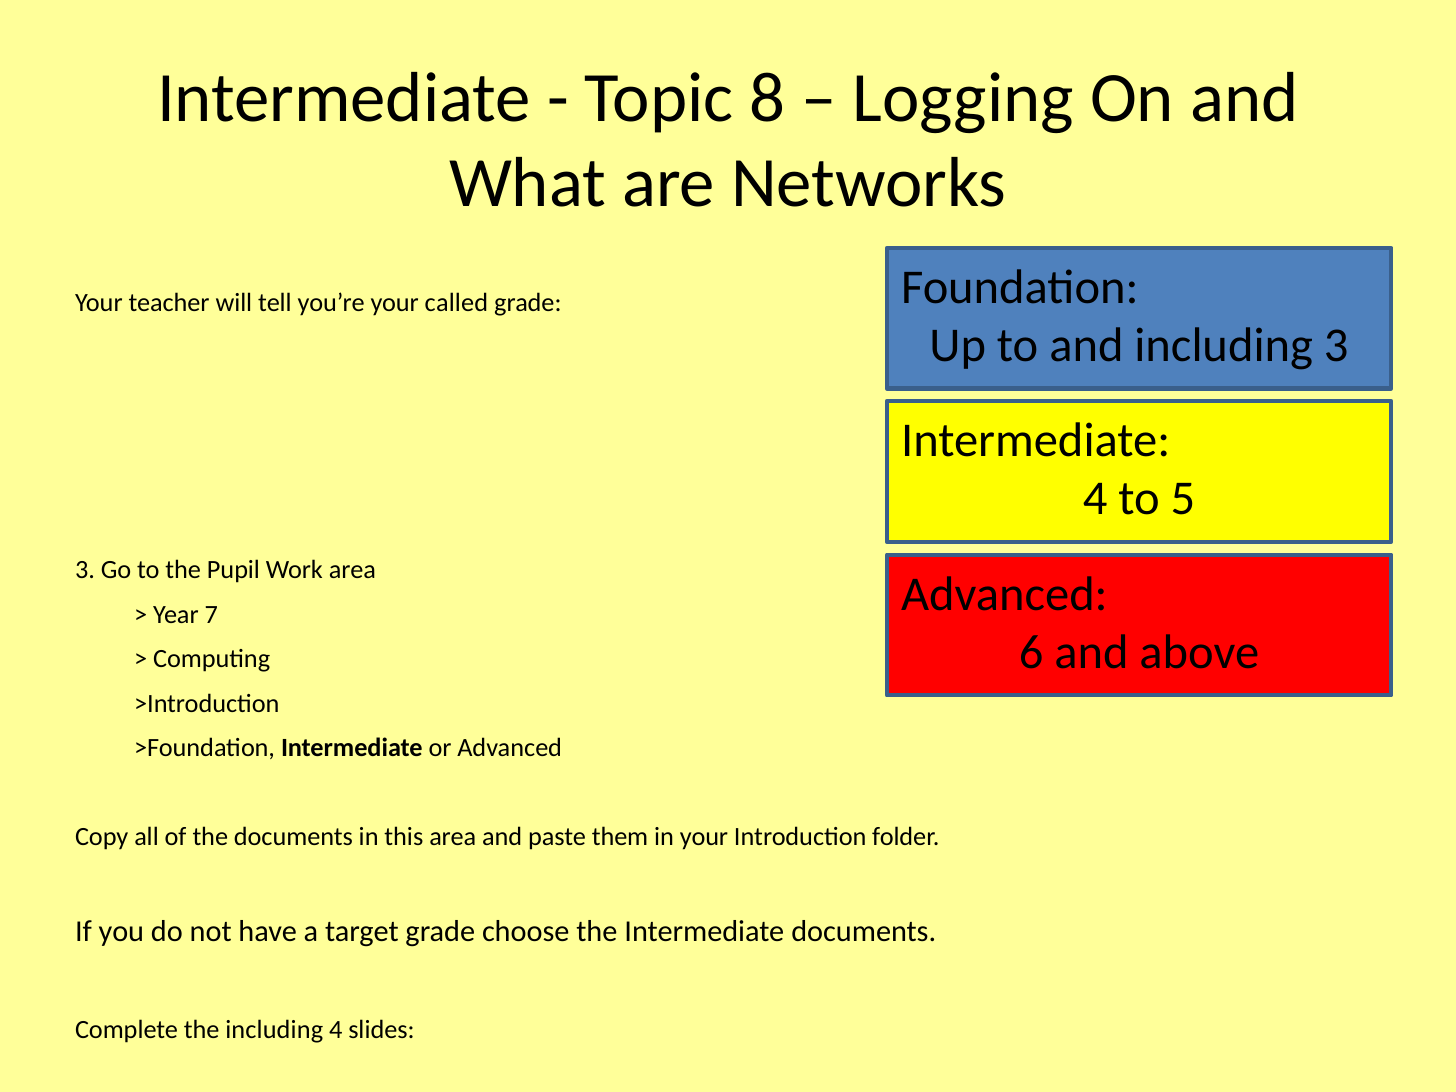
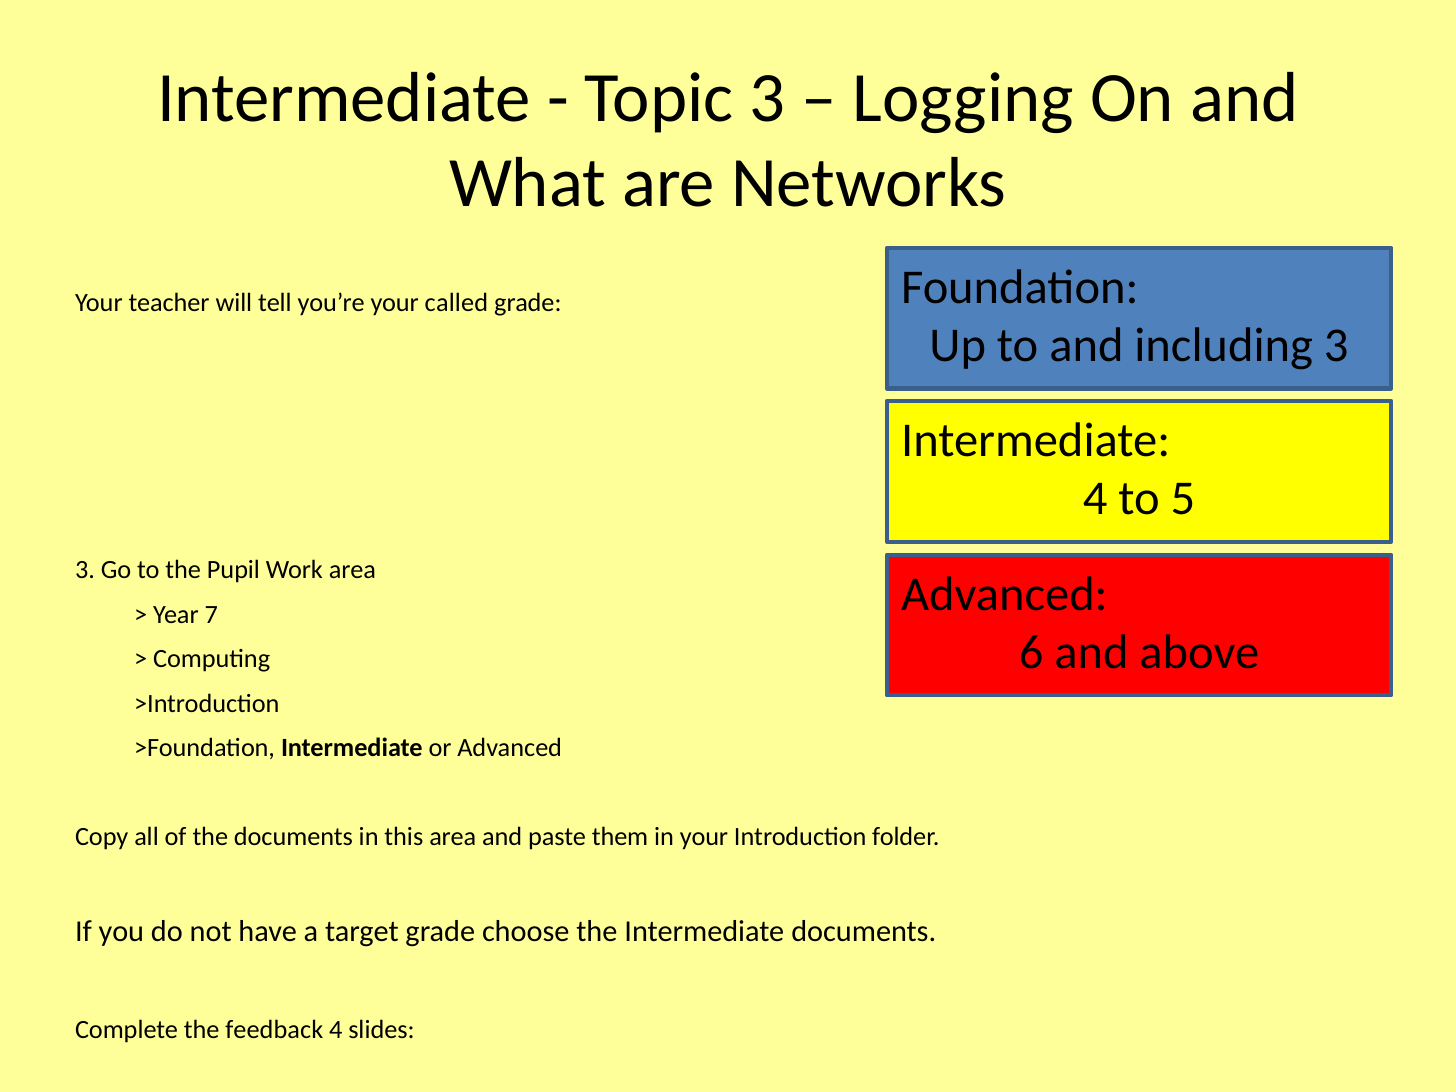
Topic 8: 8 -> 3
the including: including -> feedback
